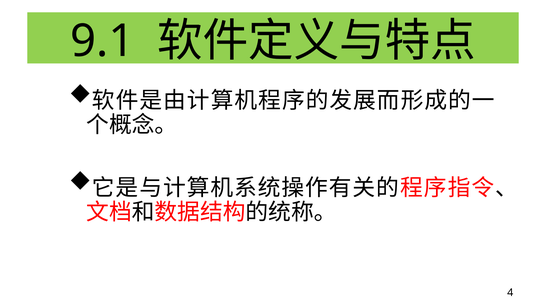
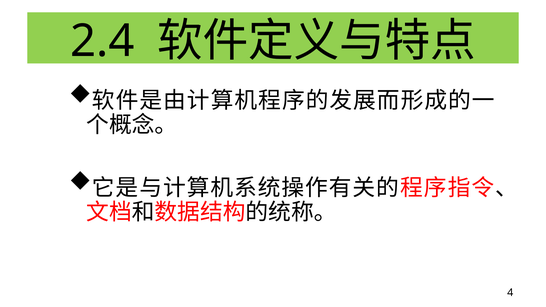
9.1: 9.1 -> 2.4
